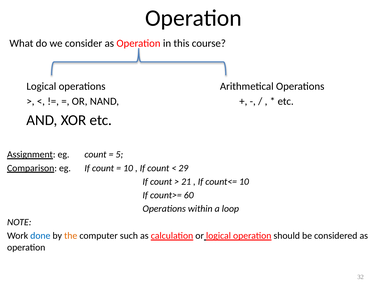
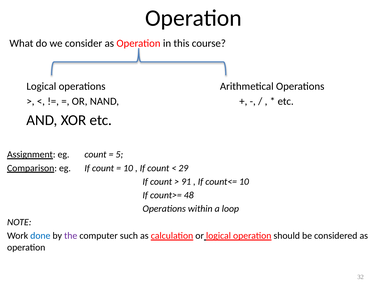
21: 21 -> 91
60: 60 -> 48
the colour: orange -> purple
